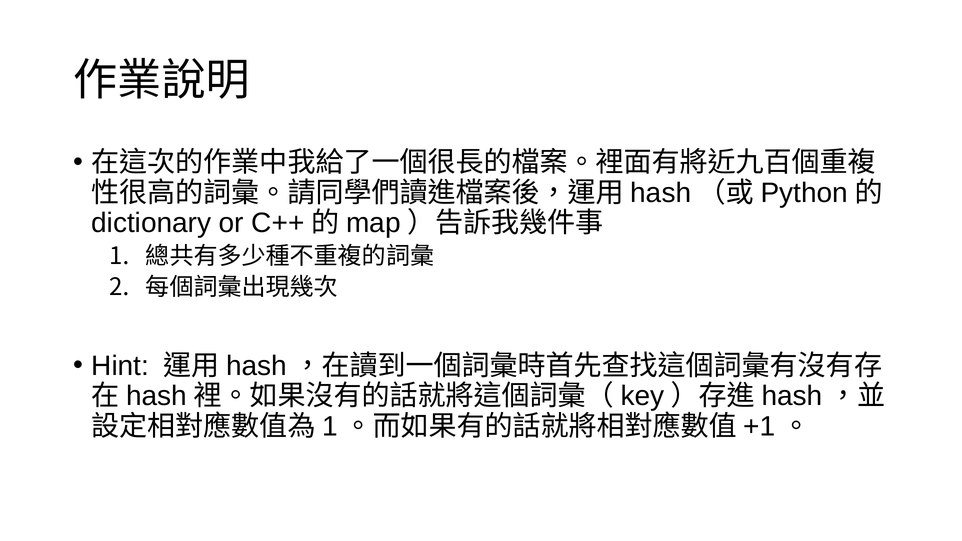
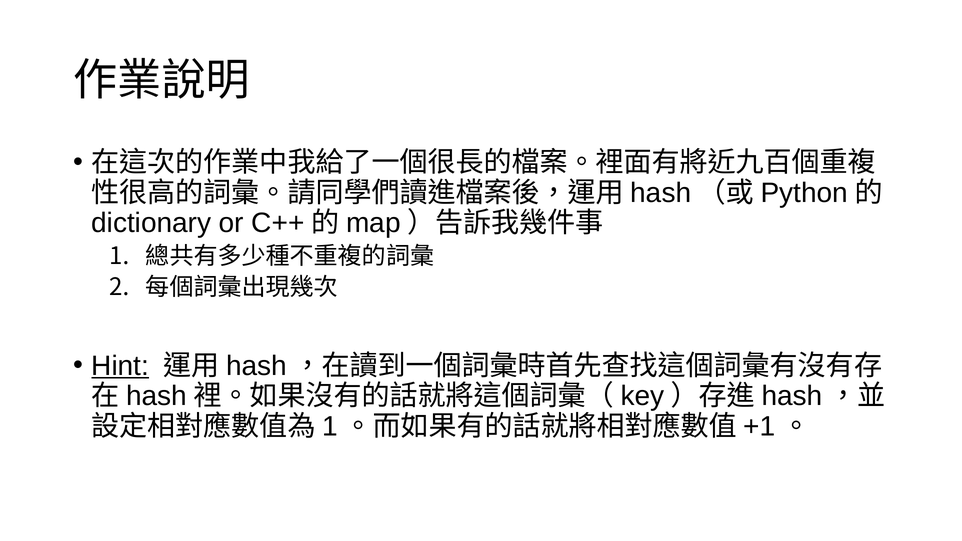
Hint underline: none -> present
